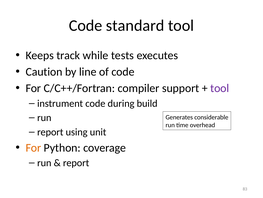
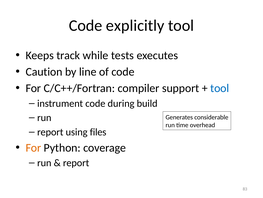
standard: standard -> explicitly
tool at (220, 88) colour: purple -> blue
unit: unit -> files
